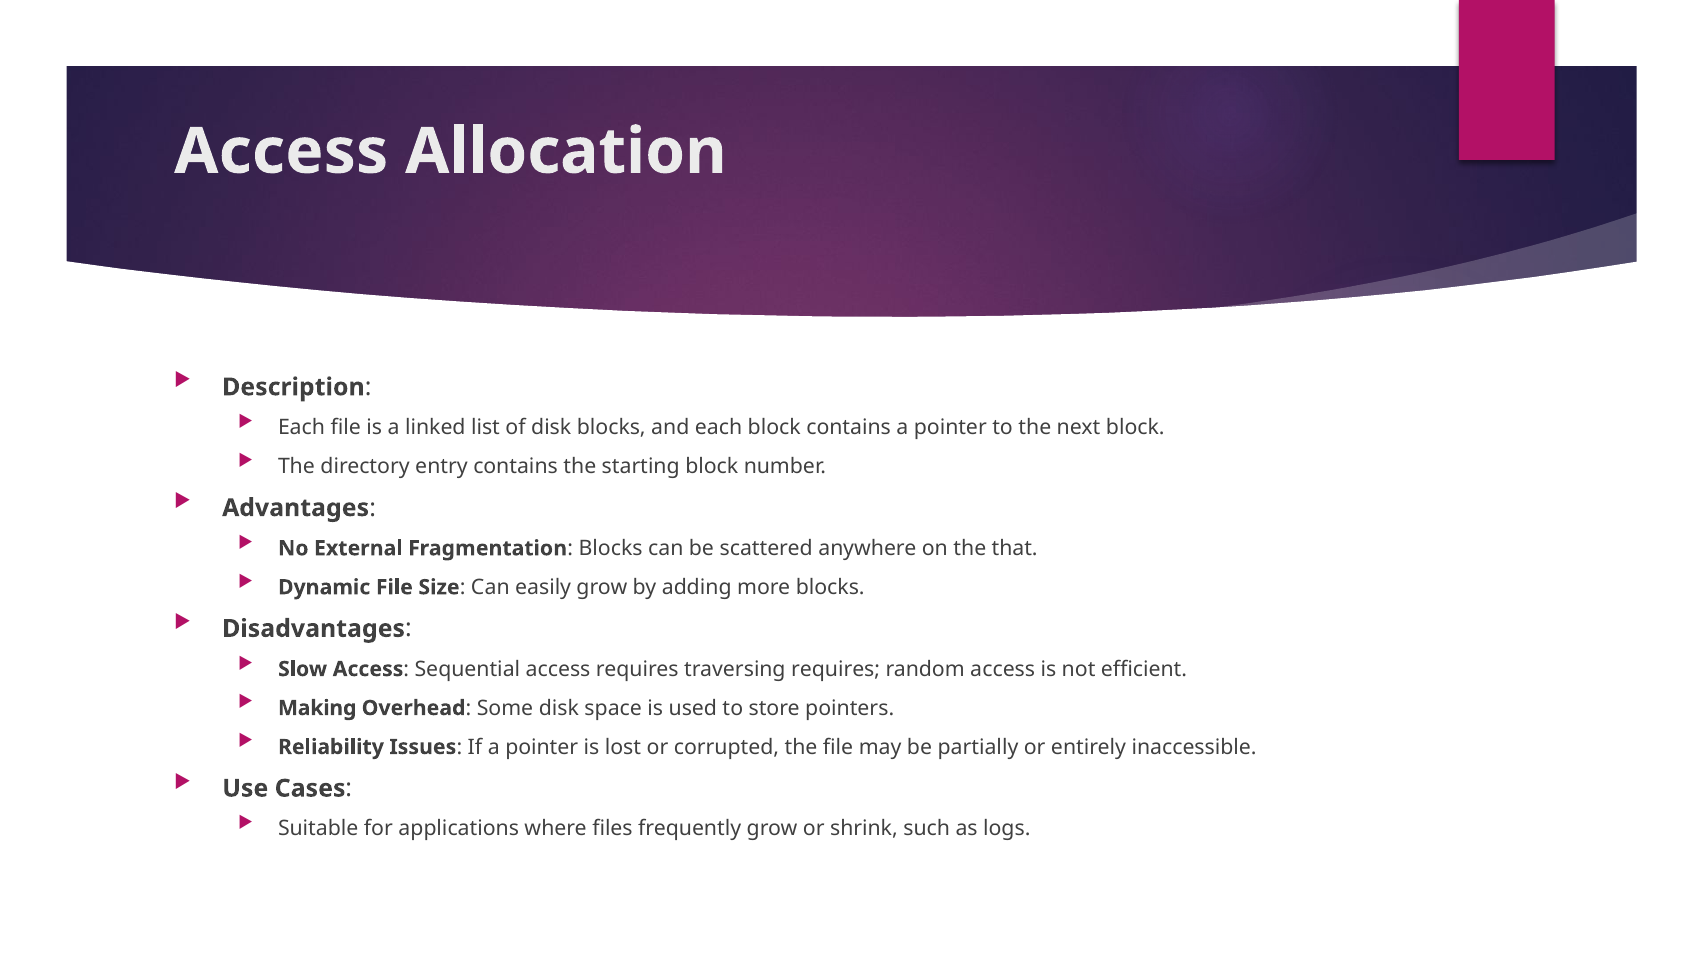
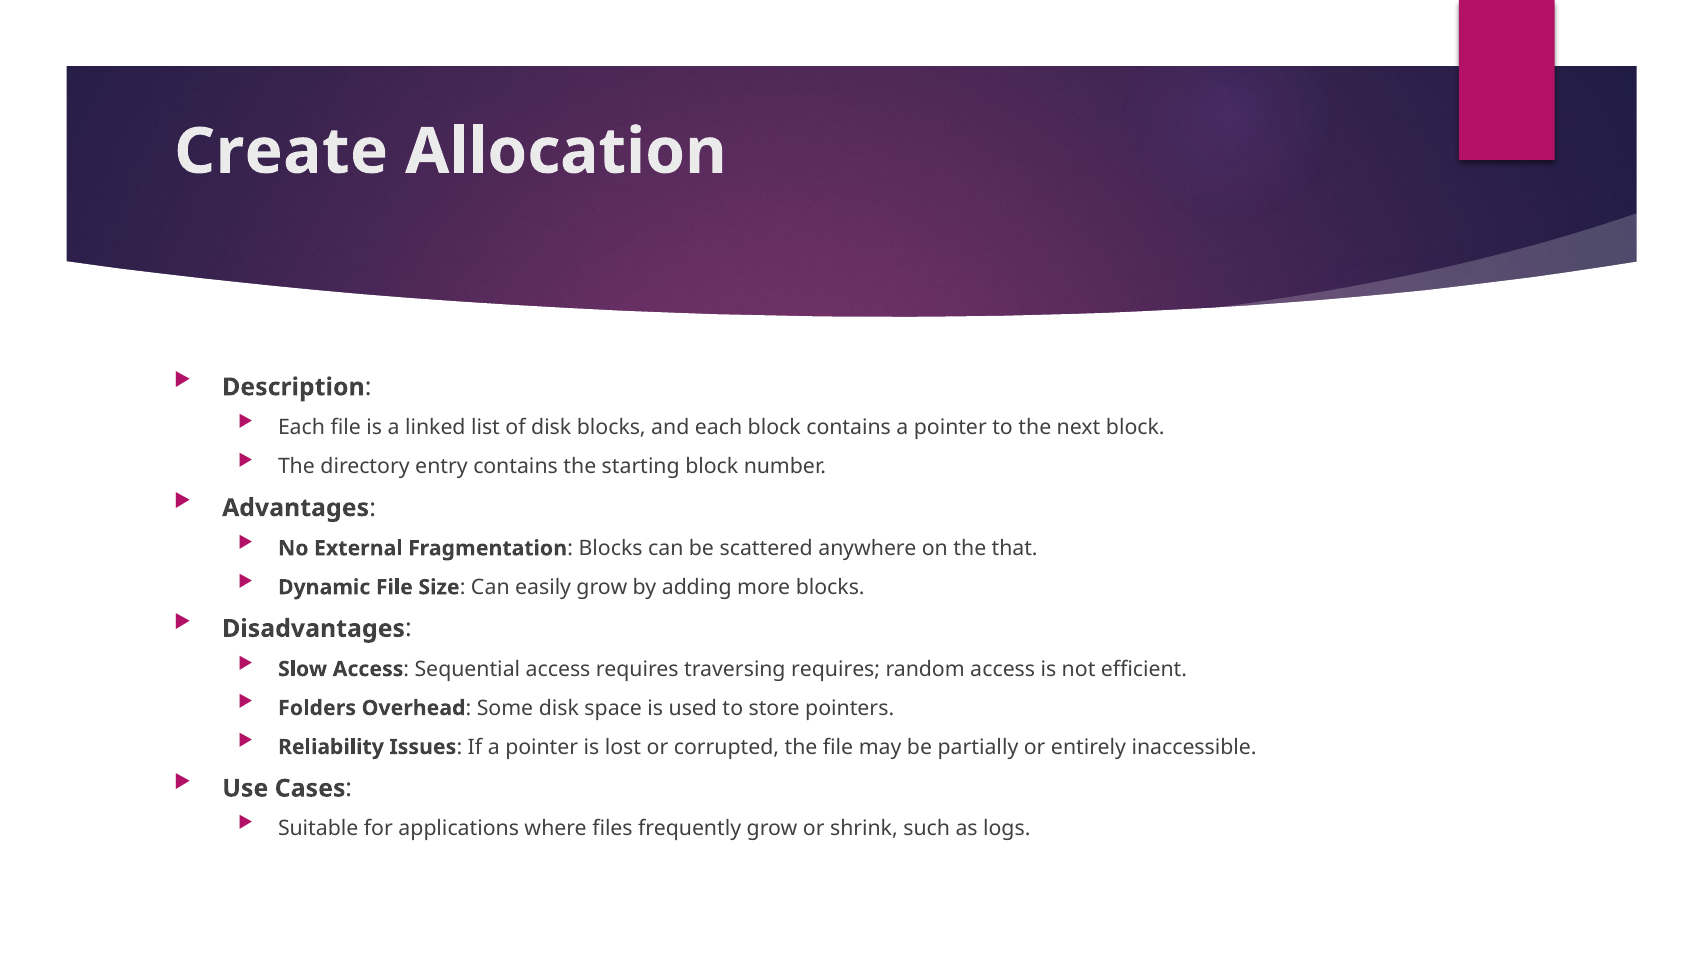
Access at (281, 152): Access -> Create
Making: Making -> Folders
